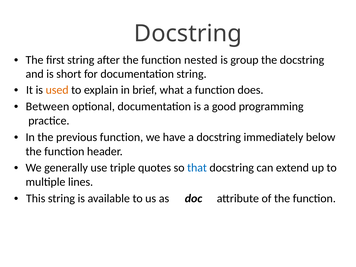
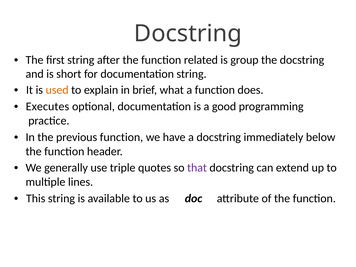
nested: nested -> related
Between: Between -> Executes
that colour: blue -> purple
